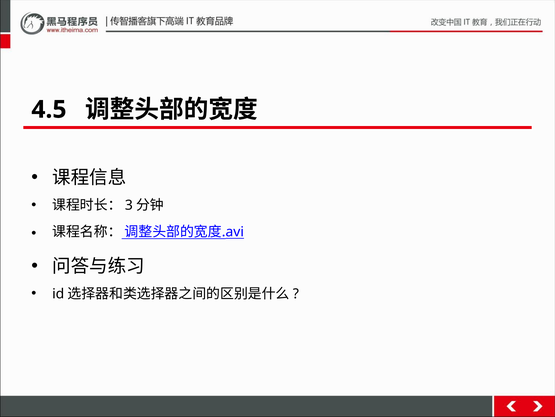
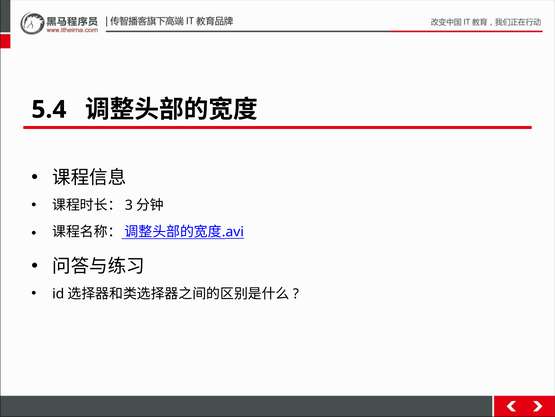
4.5: 4.5 -> 5.4
